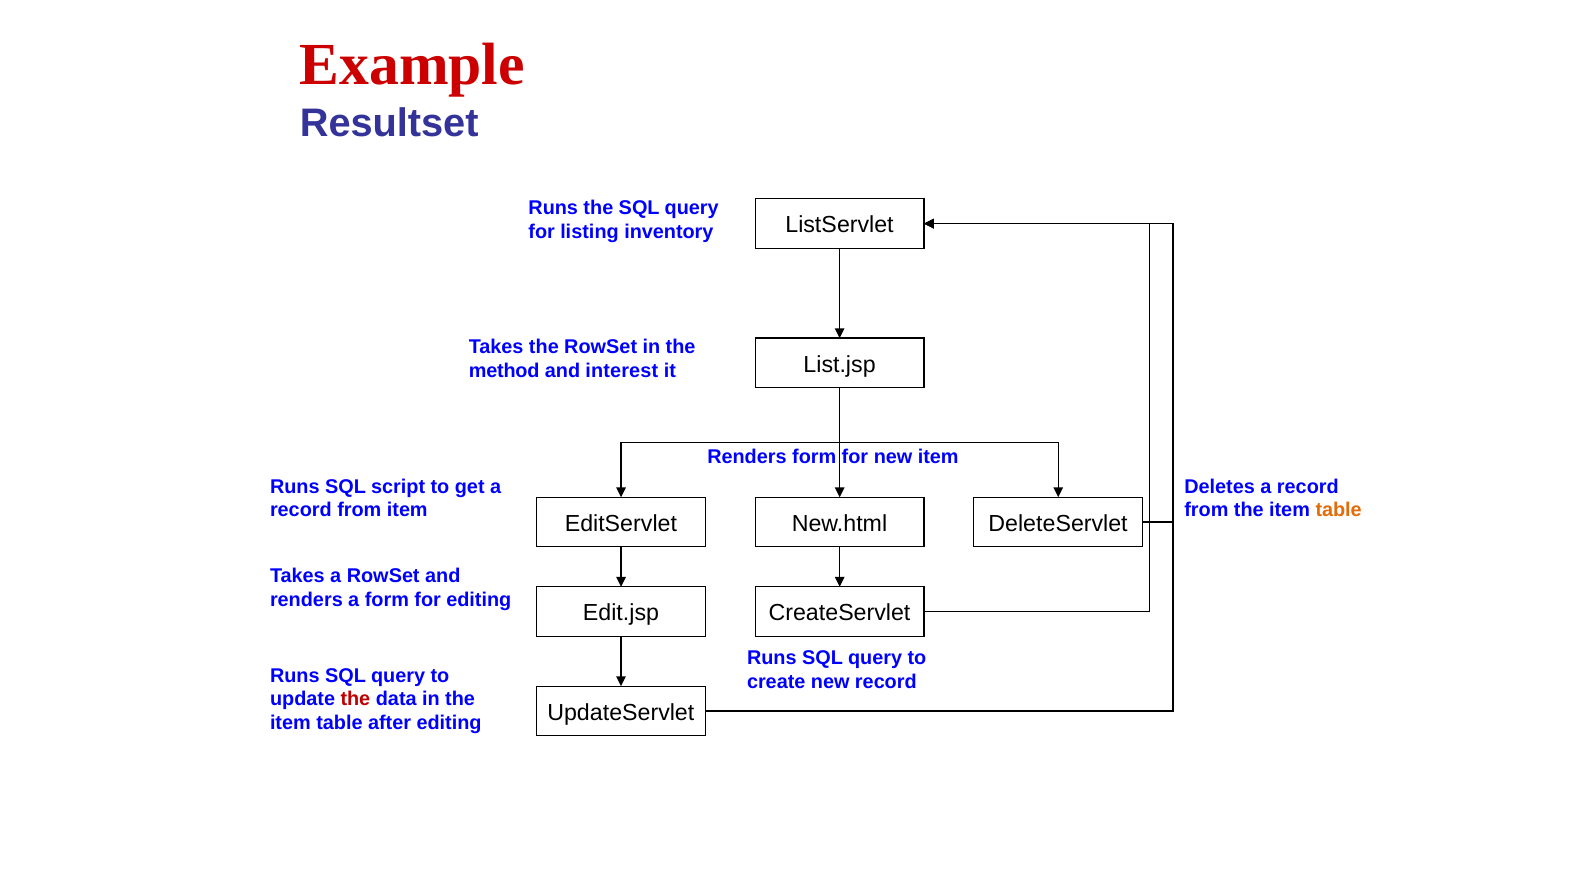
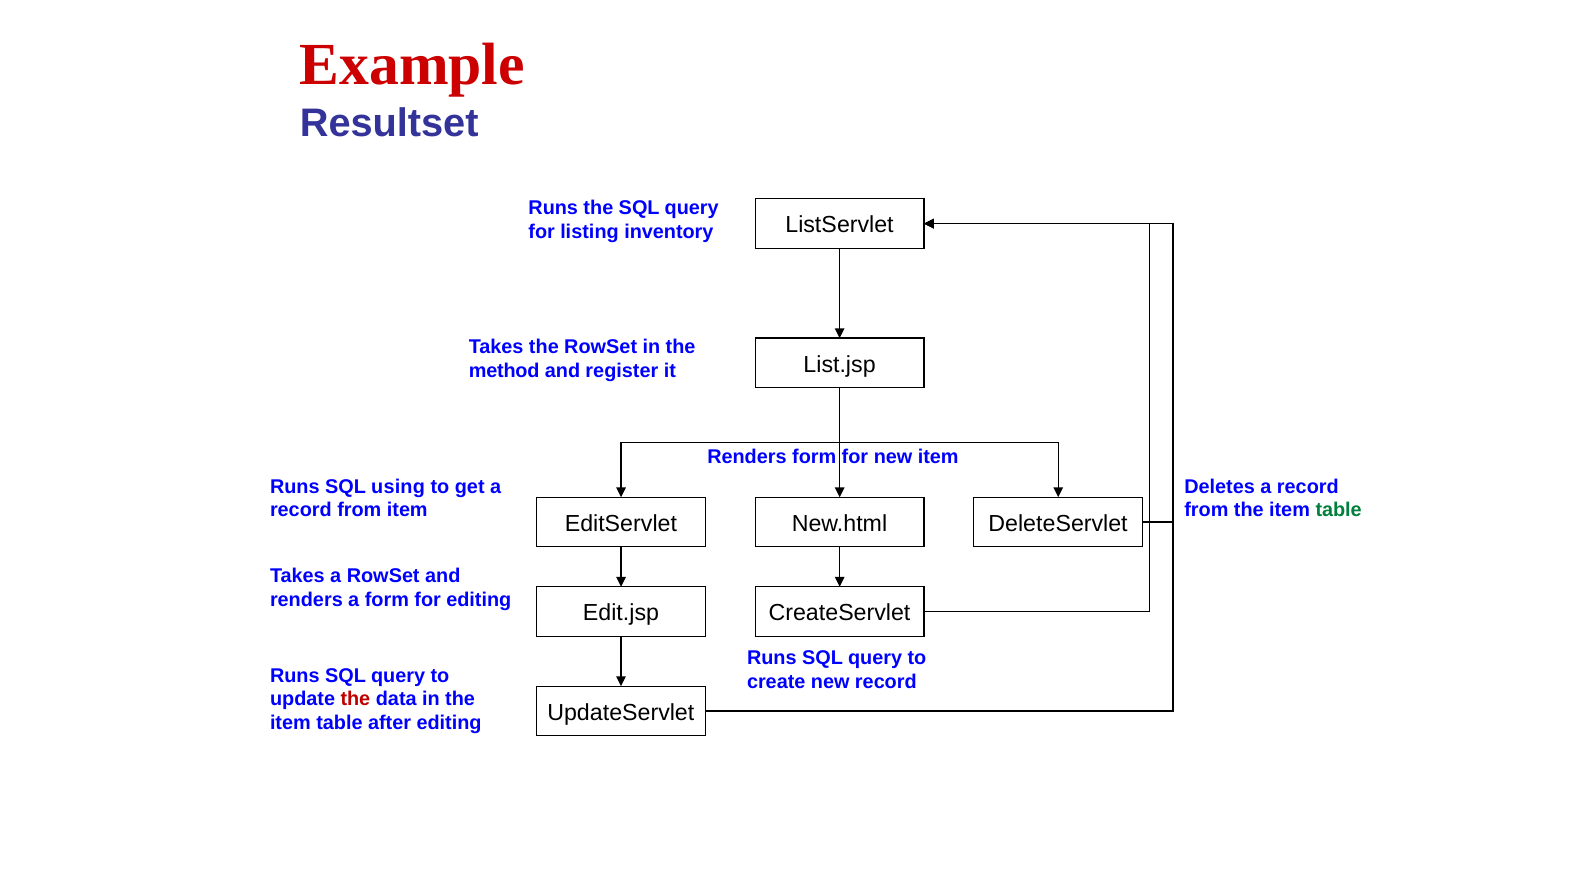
interest: interest -> register
script: script -> using
table at (1339, 510) colour: orange -> green
